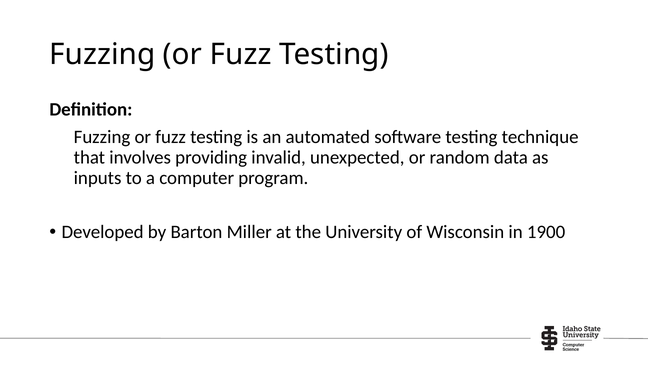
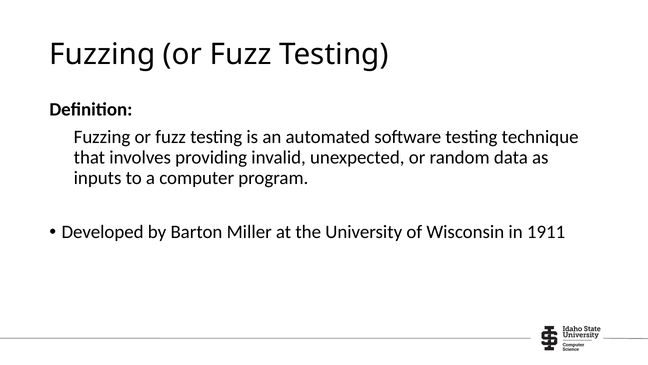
1900: 1900 -> 1911
